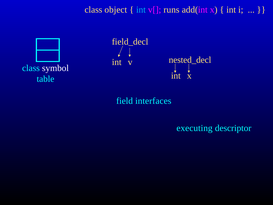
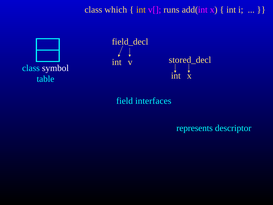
object: object -> which
int at (141, 10) colour: light blue -> yellow
nested_decl: nested_decl -> stored_decl
executing: executing -> represents
